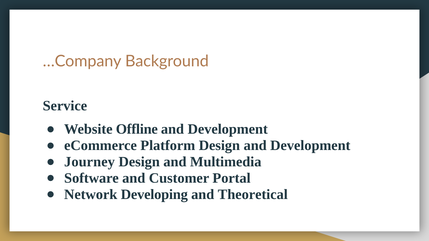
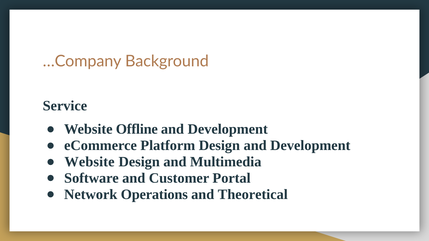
Journey at (90, 162): Journey -> Website
Developing: Developing -> Operations
